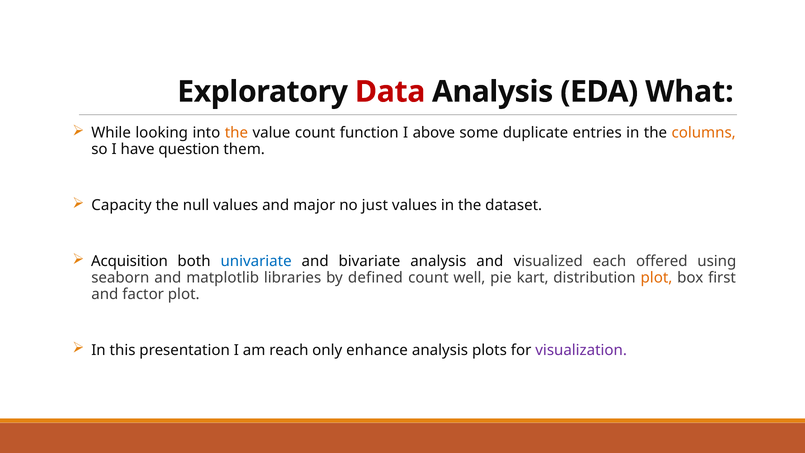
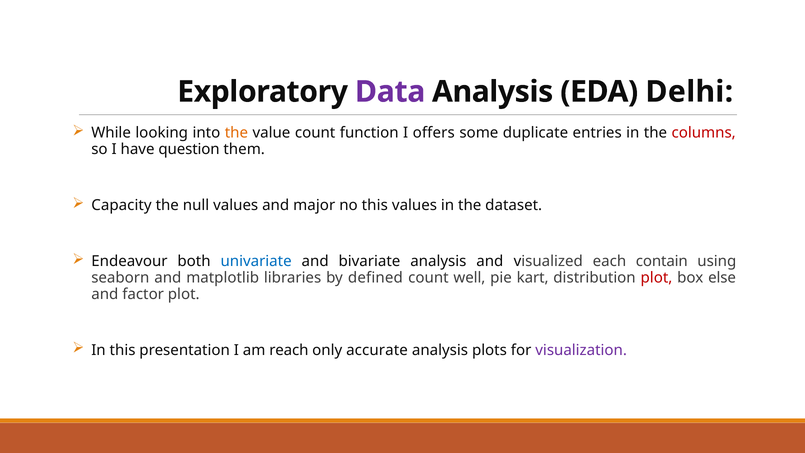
Data colour: red -> purple
What: What -> Delhi
above: above -> offers
columns colour: orange -> red
no just: just -> this
Acquisition: Acquisition -> Endeavour
offered: offered -> contain
plot at (656, 278) colour: orange -> red
first: first -> else
enhance: enhance -> accurate
